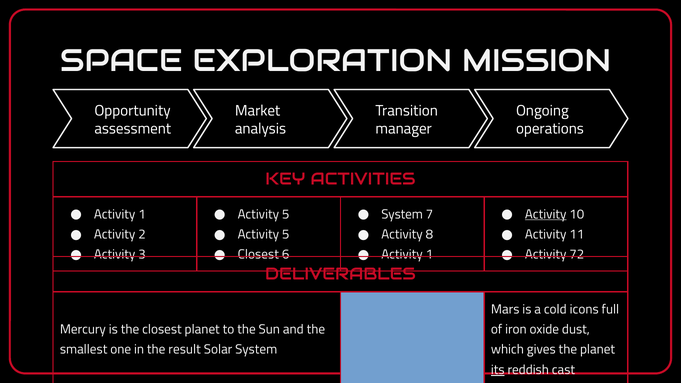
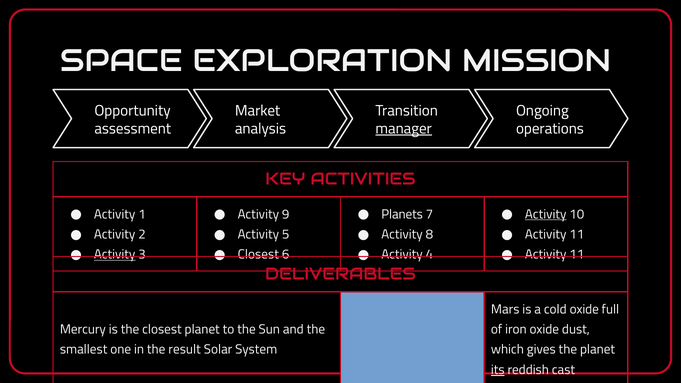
manager underline: none -> present
5 at (286, 214): 5 -> 9
System at (402, 214): System -> Planets
Activity at (115, 255) underline: none -> present
1 at (429, 255): 1 -> 4
72 at (577, 255): 72 -> 11
cold icons: icons -> oxide
